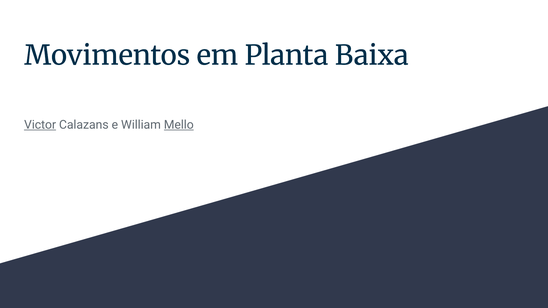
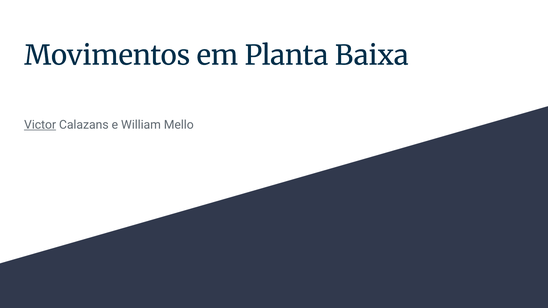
Mello underline: present -> none
